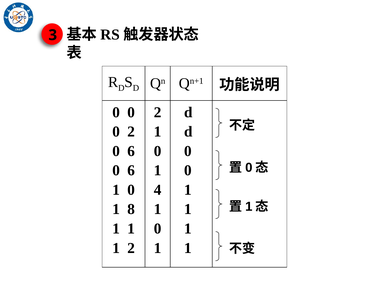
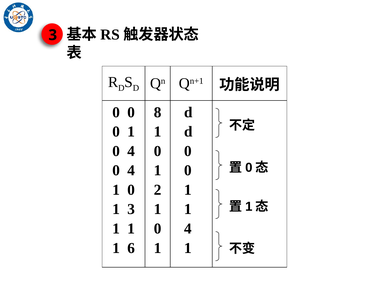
0 0 2: 2 -> 8
2 at (131, 132): 2 -> 1
6 at (131, 151): 6 -> 4
6 at (131, 170): 6 -> 4
4: 4 -> 2
8 at (131, 209): 8 -> 3
1 1 0 1: 1 -> 4
1 2: 2 -> 6
